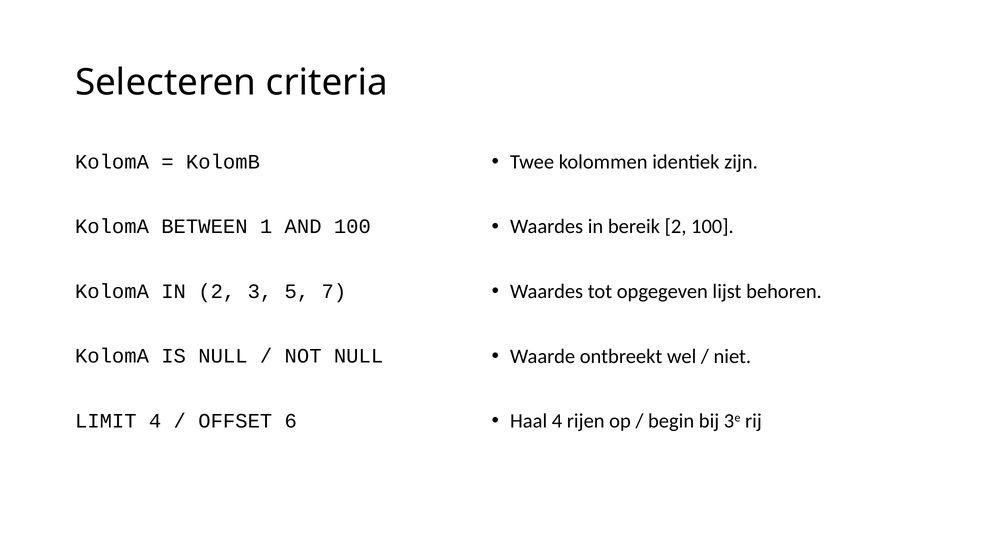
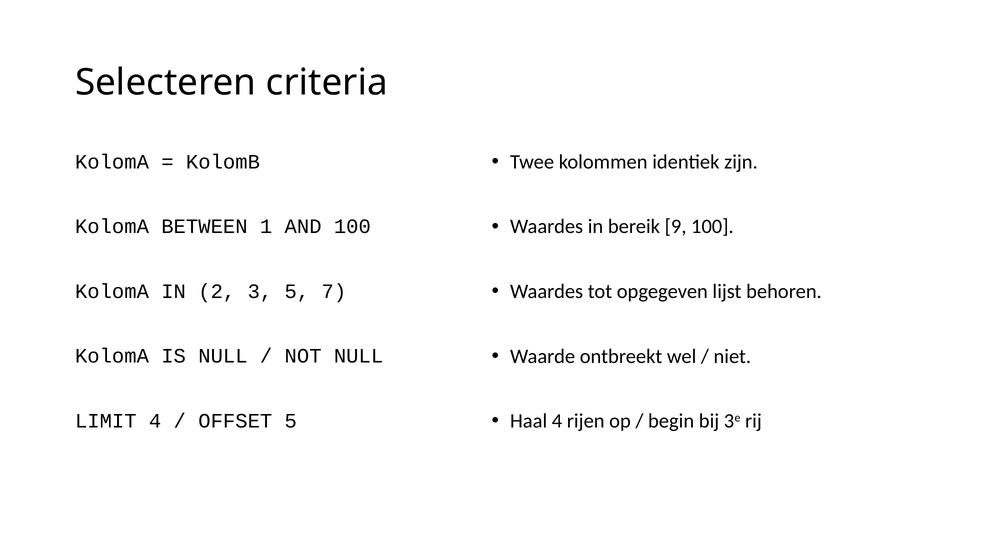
bereik 2: 2 -> 9
OFFSET 6: 6 -> 5
